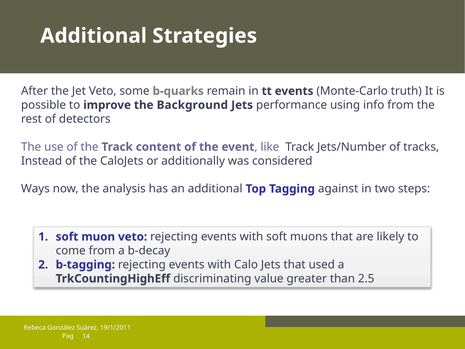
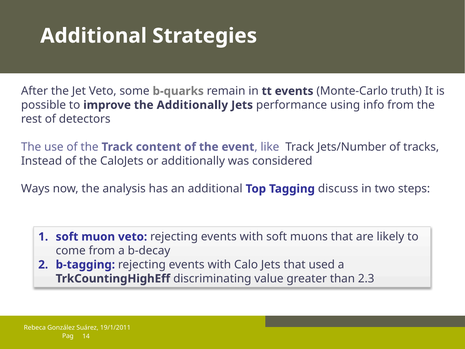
the Background: Background -> Additionally
against: against -> discuss
2.5: 2.5 -> 2.3
